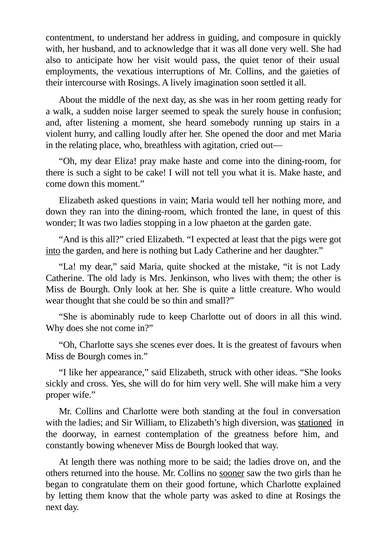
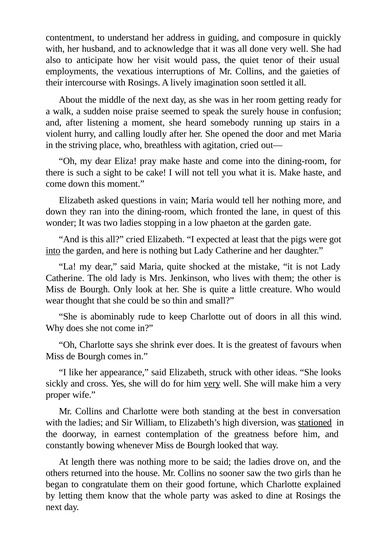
larger: larger -> praise
relating: relating -> striving
scenes: scenes -> shrink
very at (212, 383) underline: none -> present
foul: foul -> best
sooner underline: present -> none
